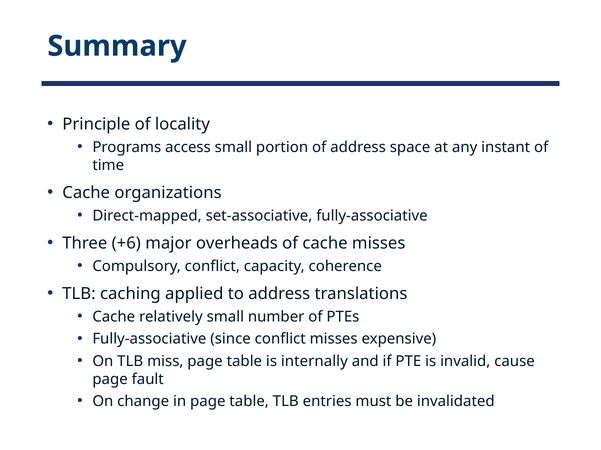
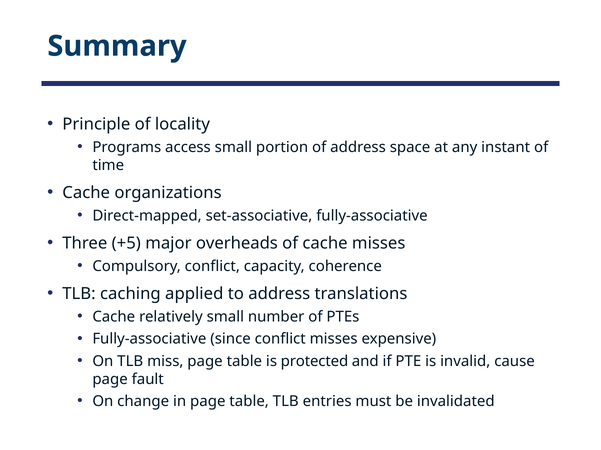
+6: +6 -> +5
internally: internally -> protected
